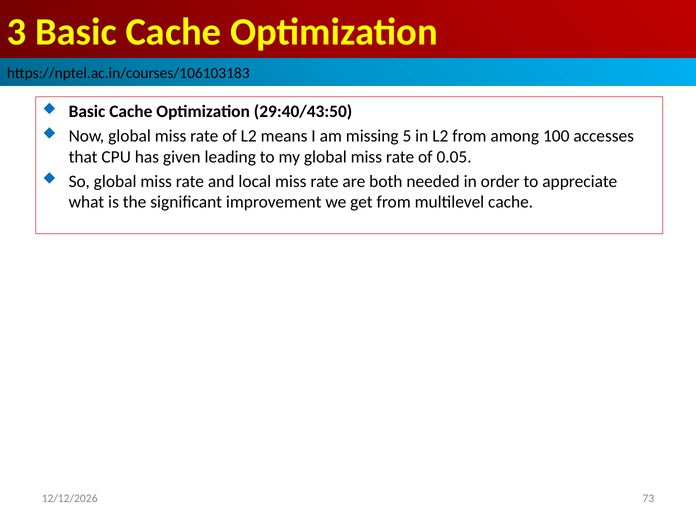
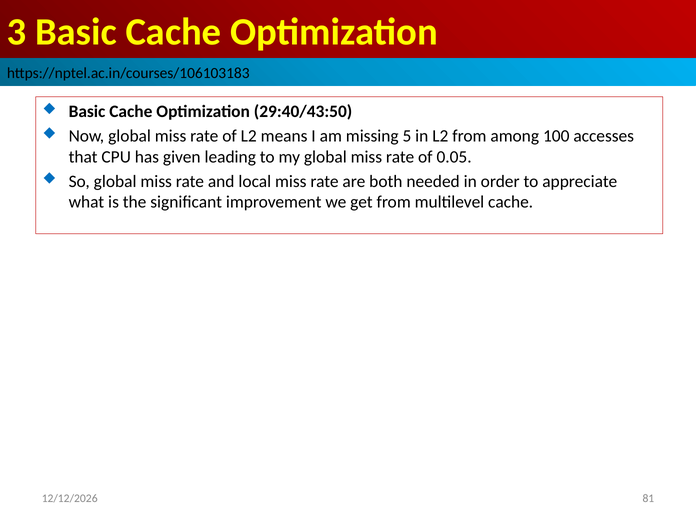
73: 73 -> 81
